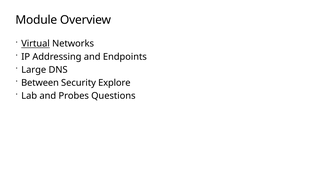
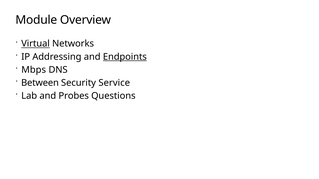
Endpoints underline: none -> present
Large: Large -> Mbps
Explore: Explore -> Service
